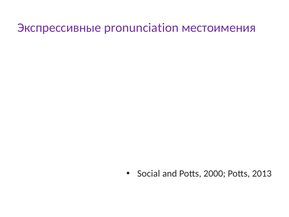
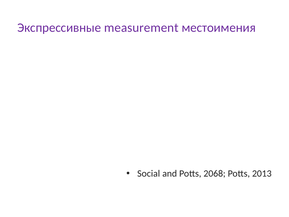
pronunciation: pronunciation -> measurement
2000: 2000 -> 2068
